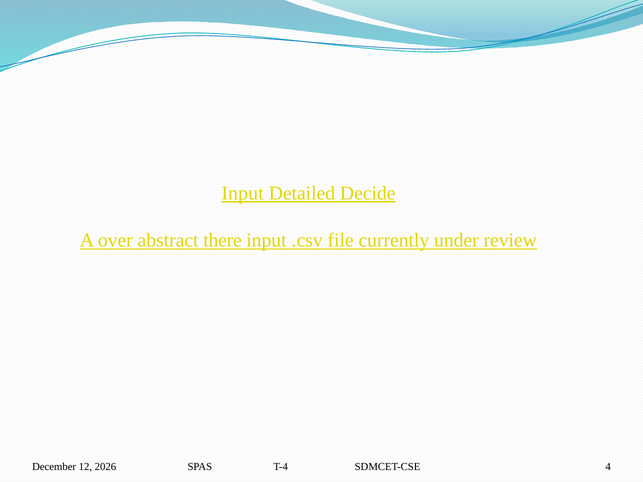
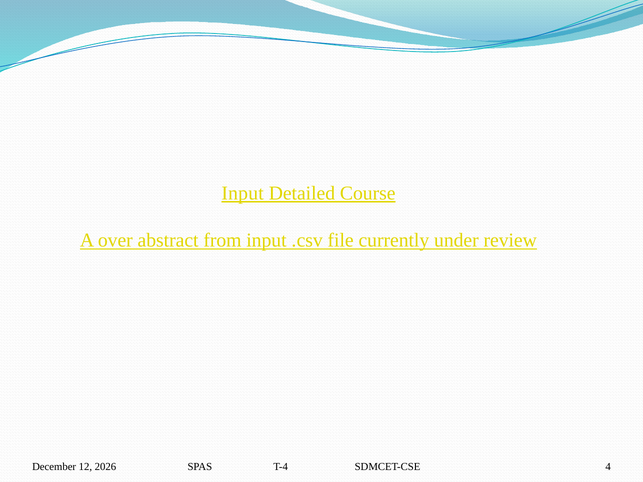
Decide: Decide -> Course
there: there -> from
